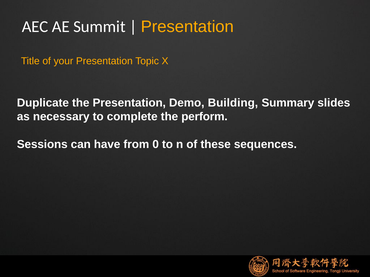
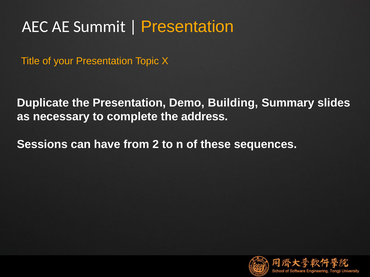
perform: perform -> address
0: 0 -> 2
